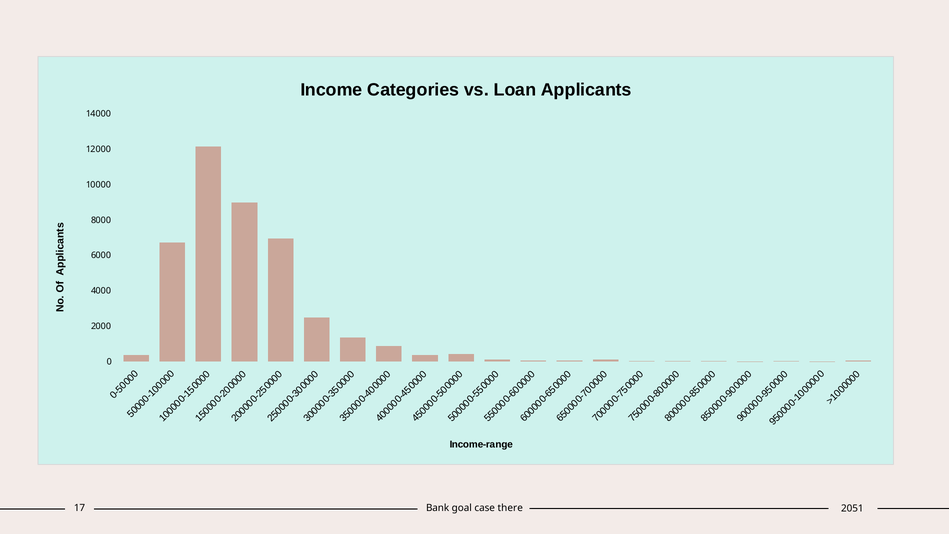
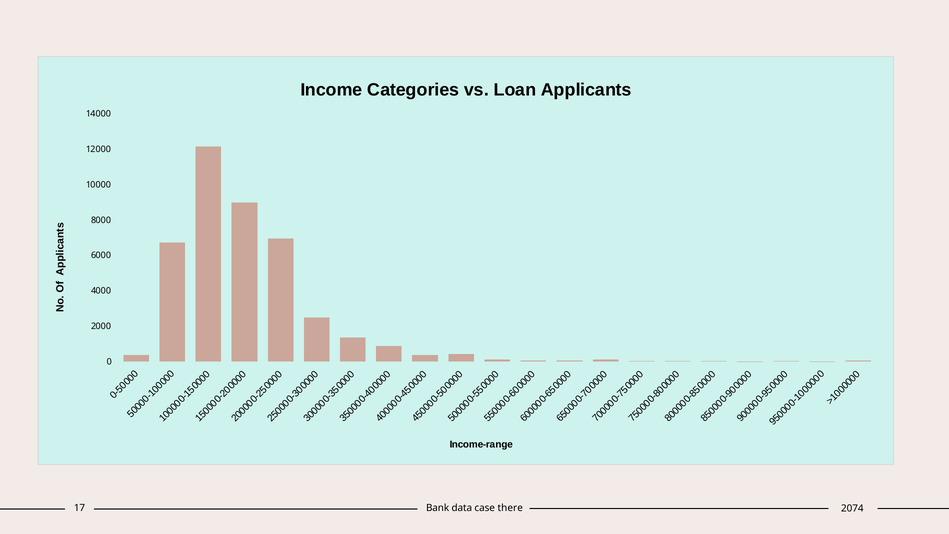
goal: goal -> data
2051: 2051 -> 2074
